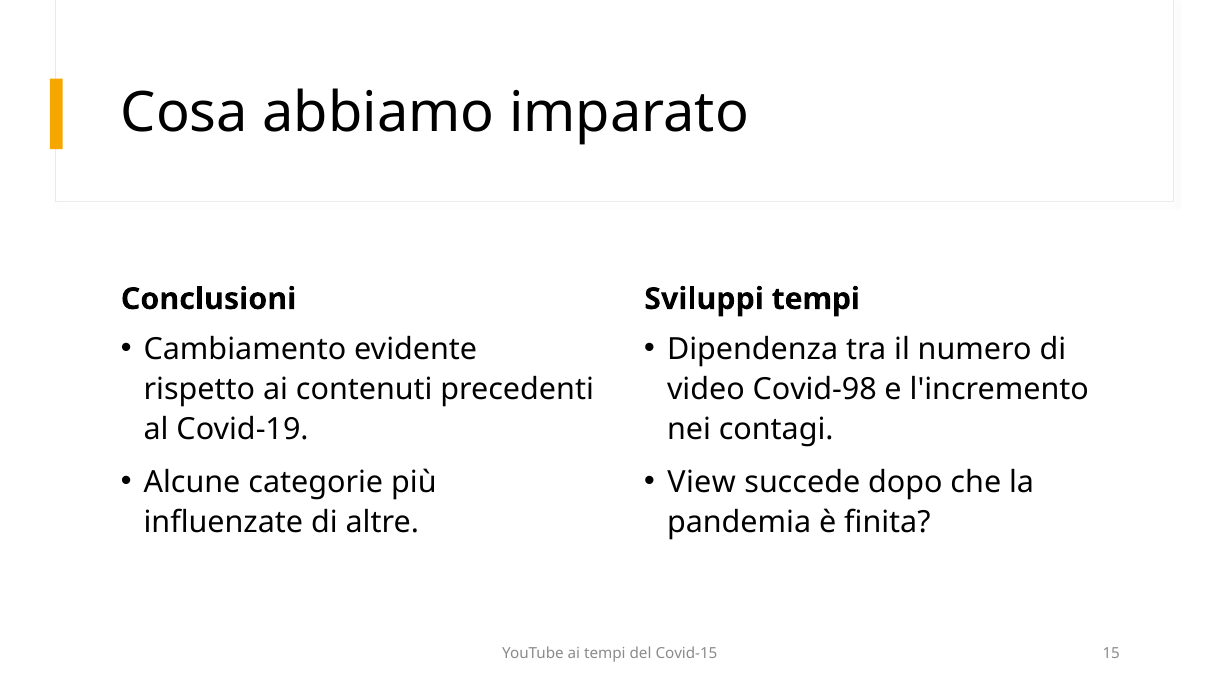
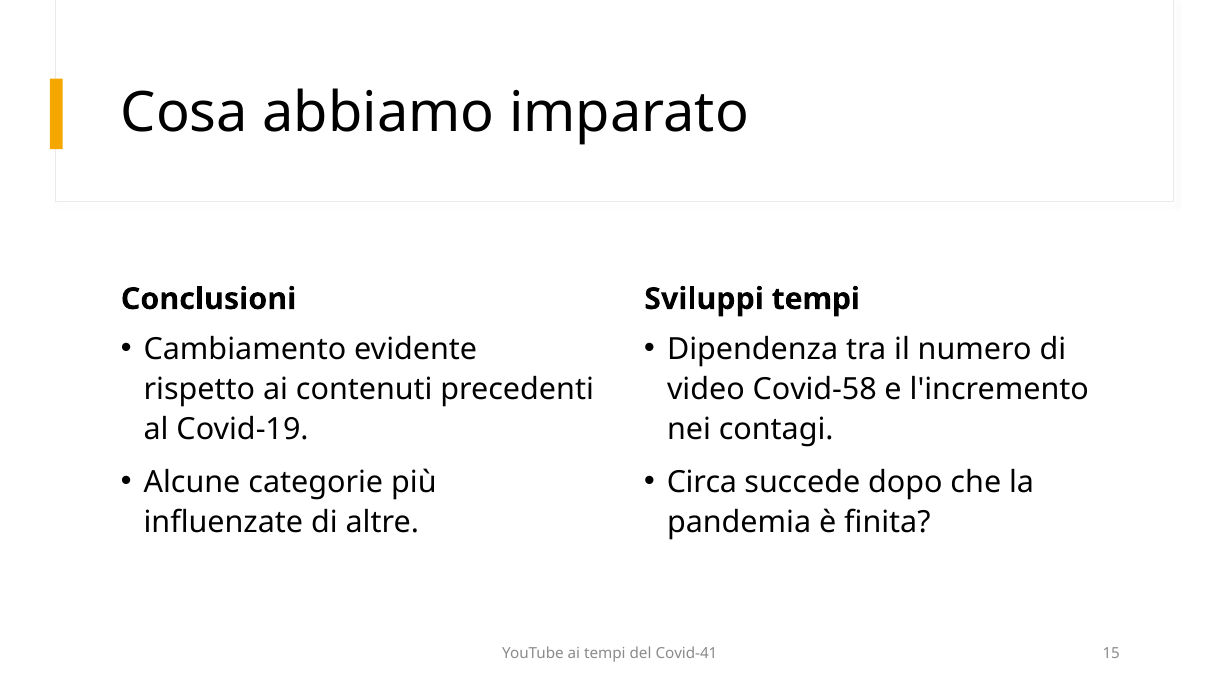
Covid-98: Covid-98 -> Covid-58
View: View -> Circa
Covid-15: Covid-15 -> Covid-41
